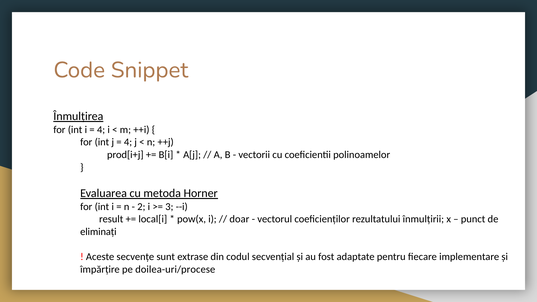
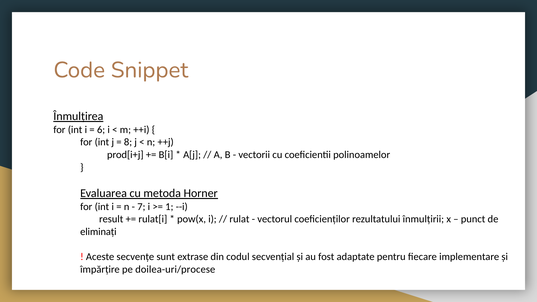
4 at (101, 130): 4 -> 6
4 at (128, 142): 4 -> 8
2: 2 -> 7
3: 3 -> 1
local[i: local[i -> rulat[i
doar: doar -> rulat
